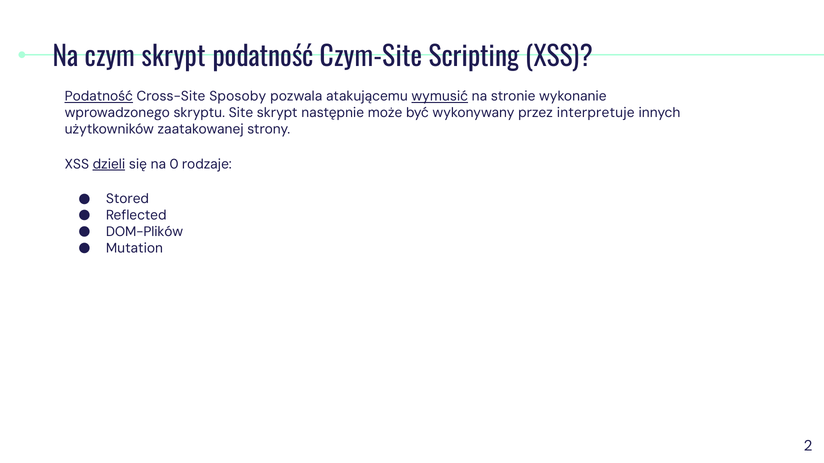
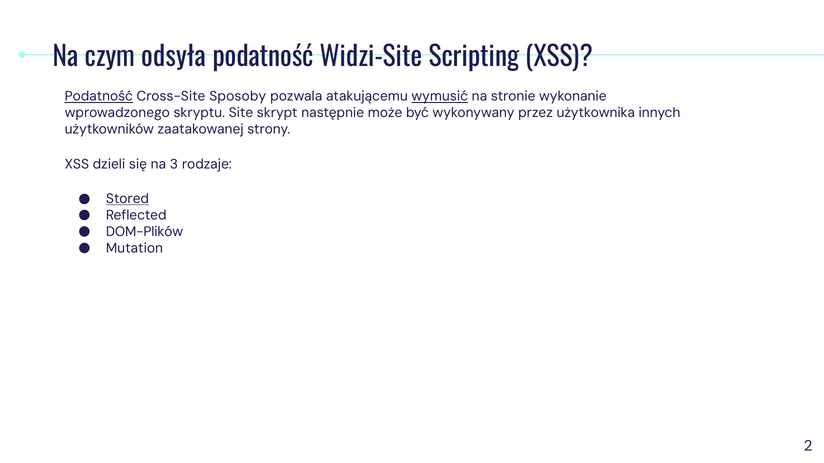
czym skrypt: skrypt -> odsyła
Czym-Site: Czym-Site -> Widzi-Site
interpretuje: interpretuje -> użytkownika
dzieli underline: present -> none
0: 0 -> 3
Stored underline: none -> present
